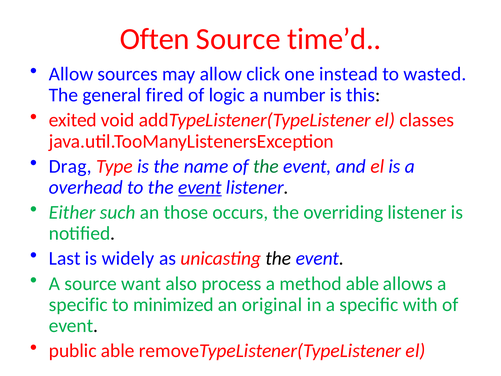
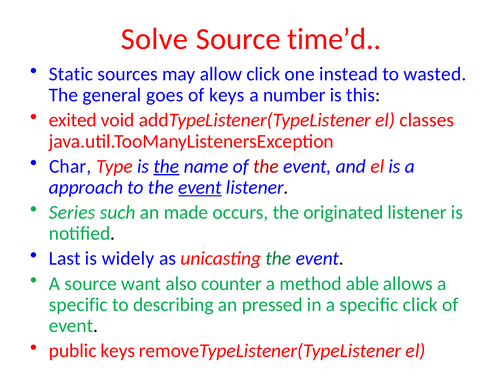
Often: Often -> Solve
Allow at (71, 74): Allow -> Static
fired: fired -> goes
of logic: logic -> keys
Drag: Drag -> Char
the at (166, 166) underline: none -> present
the at (266, 166) colour: green -> red
overhead: overhead -> approach
Either: Either -> Series
those: those -> made
overriding: overriding -> originated
the at (278, 258) colour: black -> green
process: process -> counter
minimized: minimized -> describing
original: original -> pressed
specific with: with -> click
public able: able -> keys
